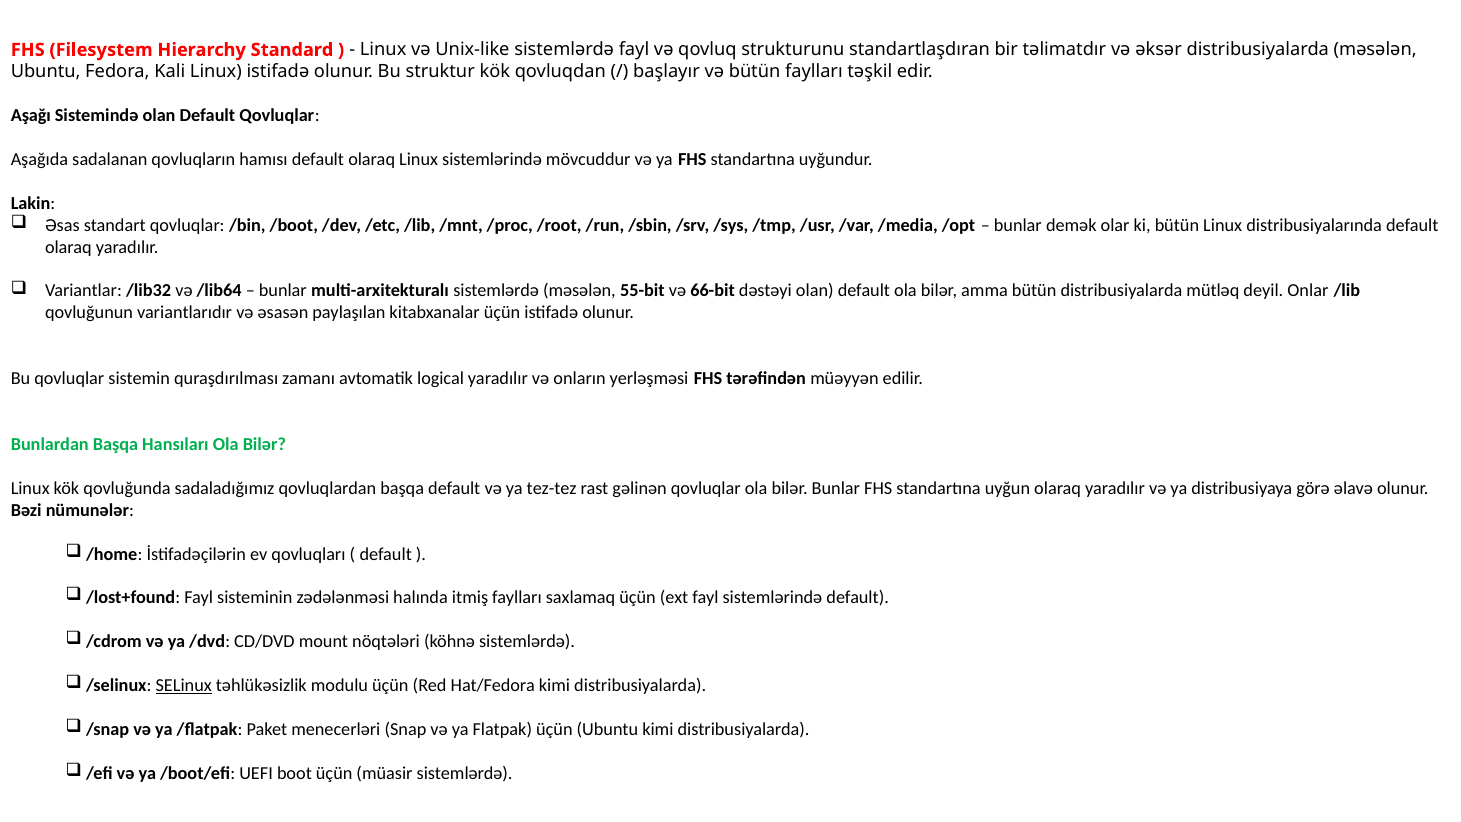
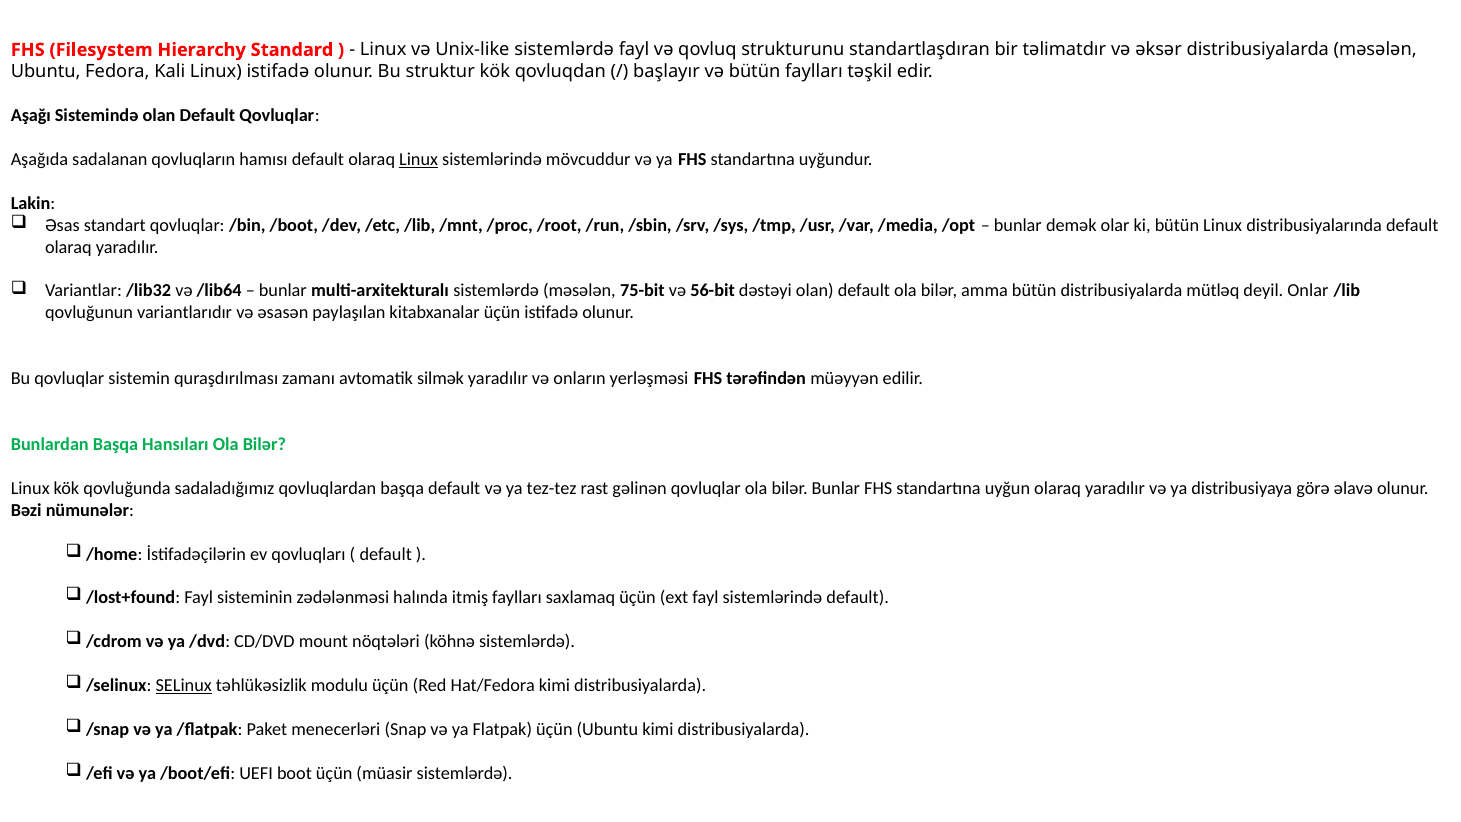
Linux at (419, 159) underline: none -> present
55-bit: 55-bit -> 75-bit
66-bit: 66-bit -> 56-bit
logical: logical -> silmək
